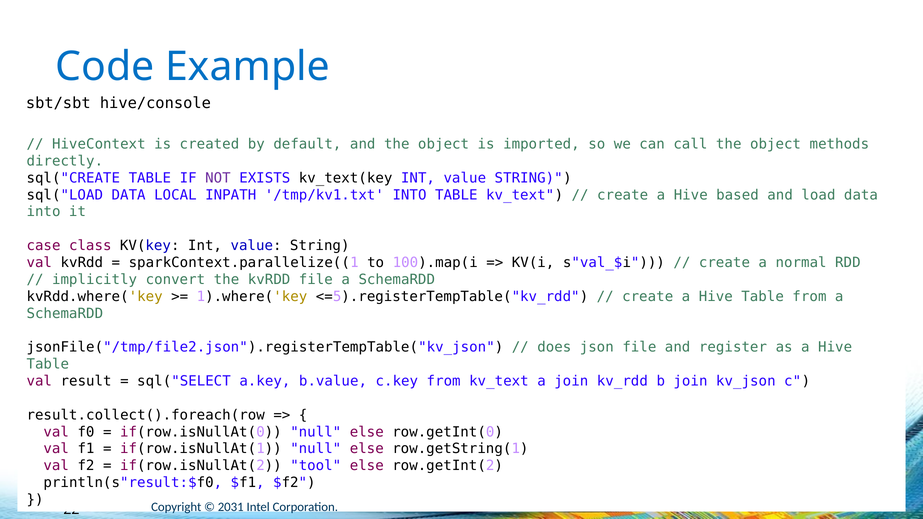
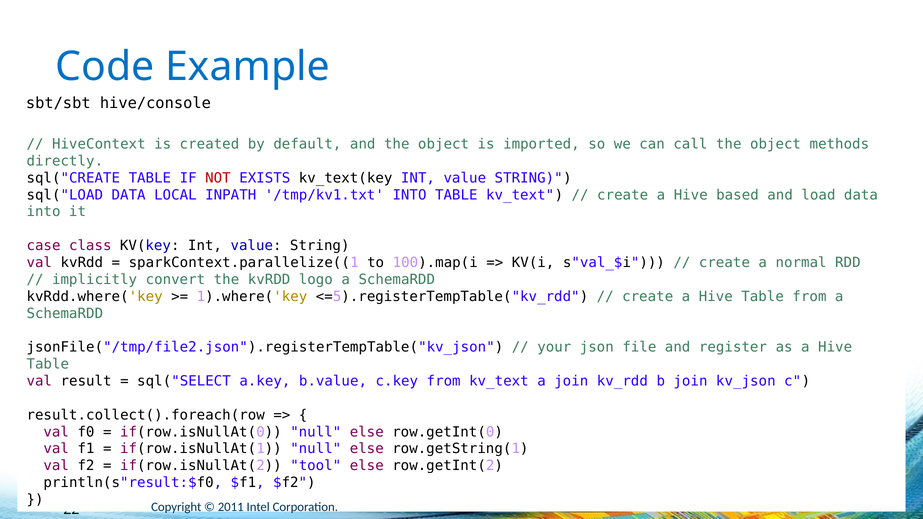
NOT colour: purple -> red
kvRDD file: file -> logo
does: does -> your
2031: 2031 -> 2011
